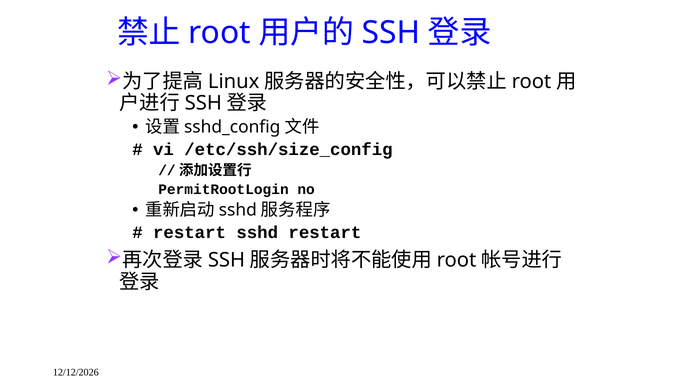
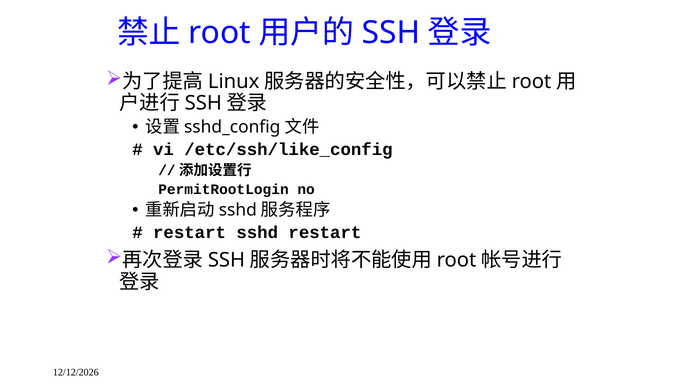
/etc/ssh/size_config: /etc/ssh/size_config -> /etc/ssh/like_config
